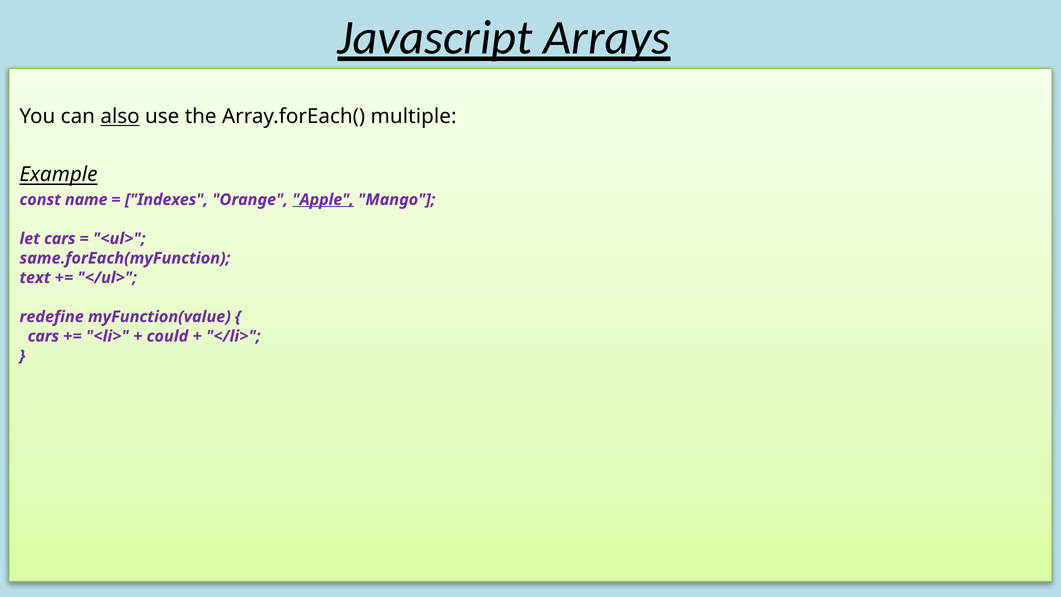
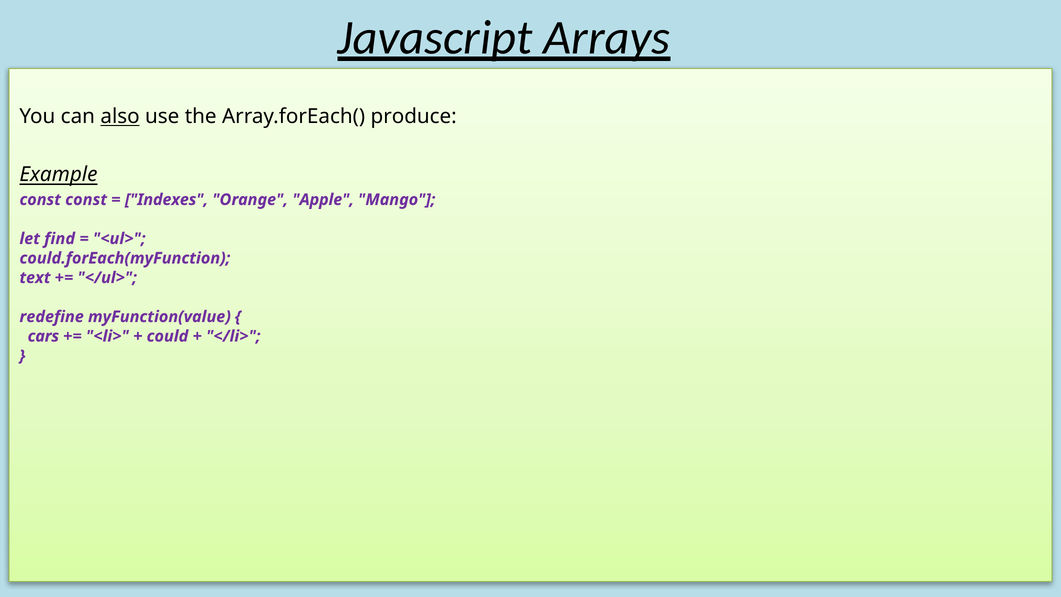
multiple: multiple -> produce
const name: name -> const
Apple underline: present -> none
let cars: cars -> find
same.forEach(myFunction: same.forEach(myFunction -> could.forEach(myFunction
